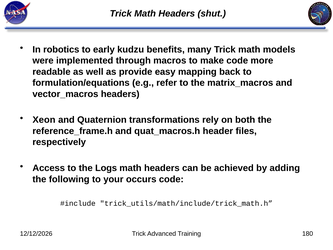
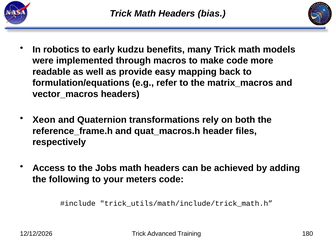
shut: shut -> bias
Logs: Logs -> Jobs
occurs: occurs -> meters
